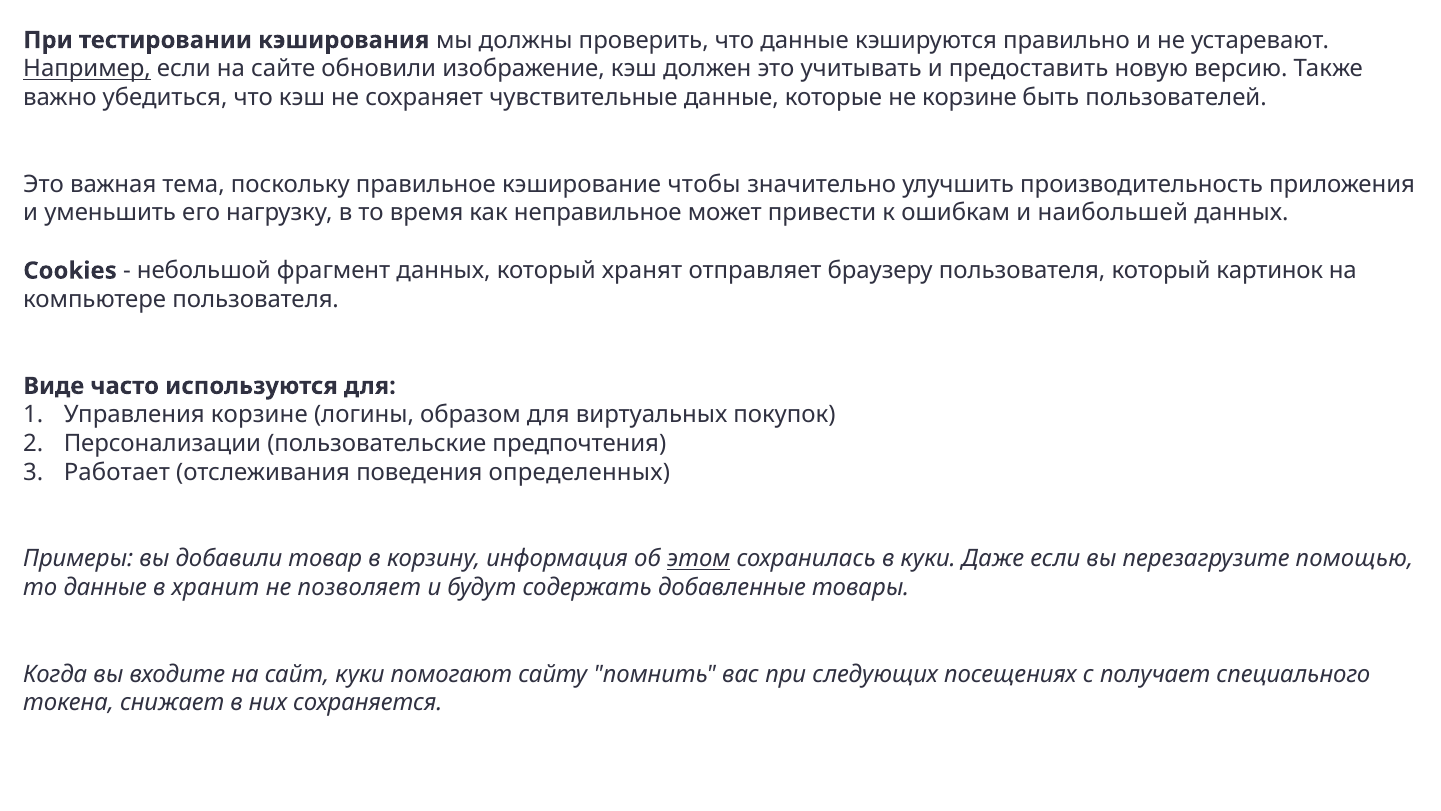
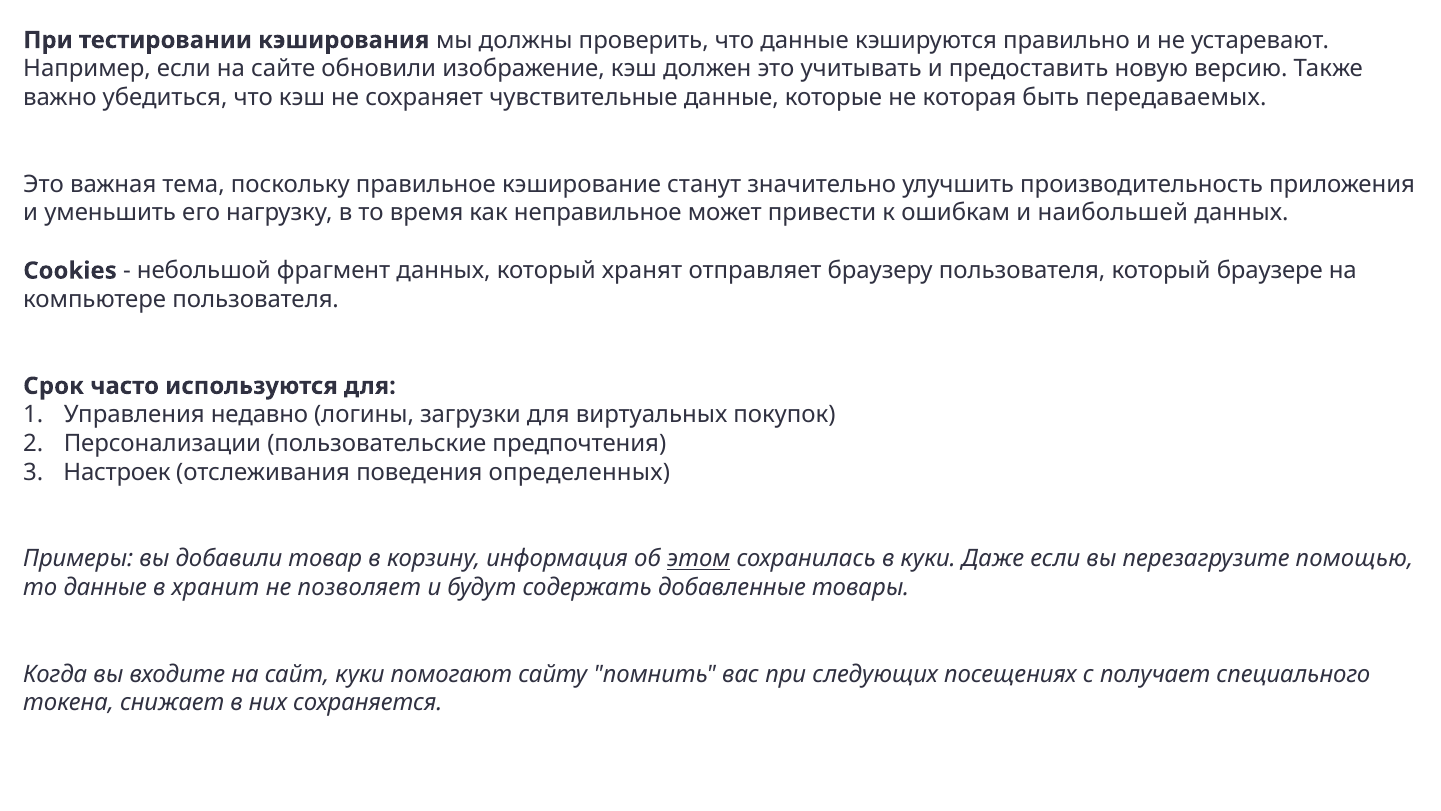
Например underline: present -> none
не корзине: корзине -> которая
пользователей: пользователей -> передаваемых
чтобы: чтобы -> станут
картинок: картинок -> браузере
Виде: Виде -> Срок
Управления корзине: корзине -> недавно
образом: образом -> загрузки
Работает: Работает -> Настроек
